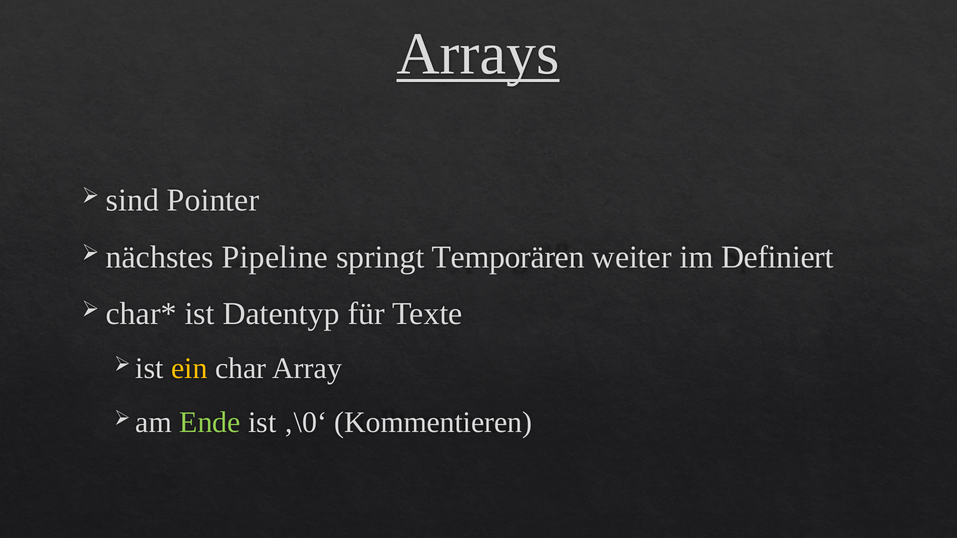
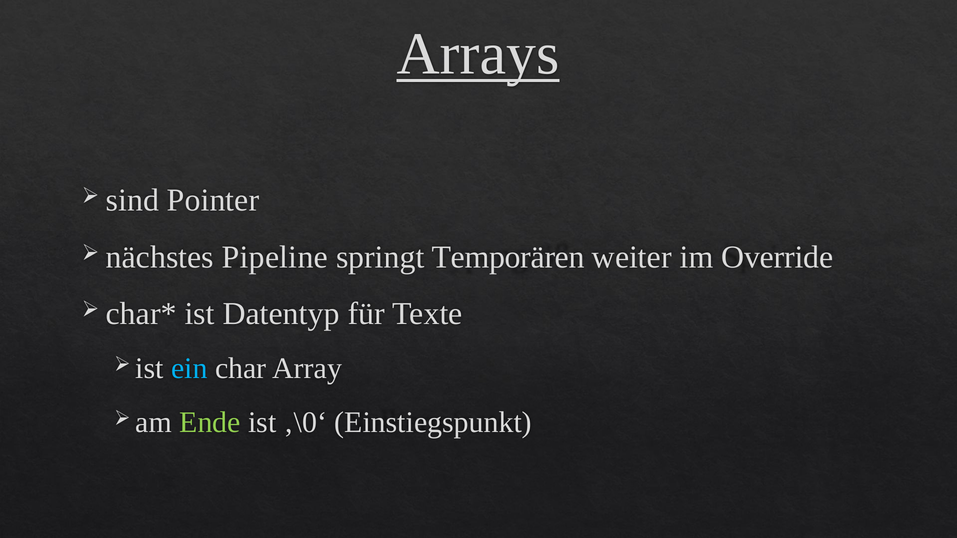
Definiert: Definiert -> Override
ein colour: yellow -> light blue
Kommentieren: Kommentieren -> Einstiegspunkt
